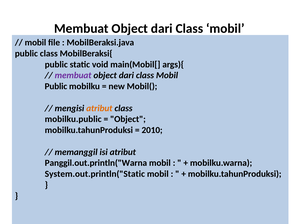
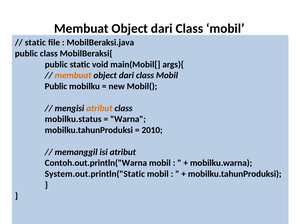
mobil at (35, 43): mobil -> static
membuat at (73, 75) colour: purple -> orange
mobilku.public: mobilku.public -> mobilku.status
Object at (128, 119): Object -> Warna
Panggil.out.println("Warna: Panggil.out.println("Warna -> Contoh.out.println("Warna
